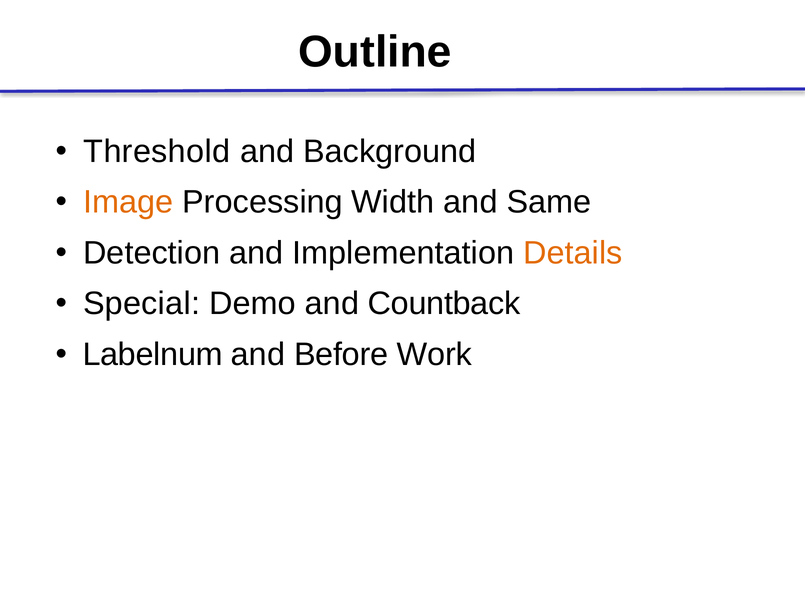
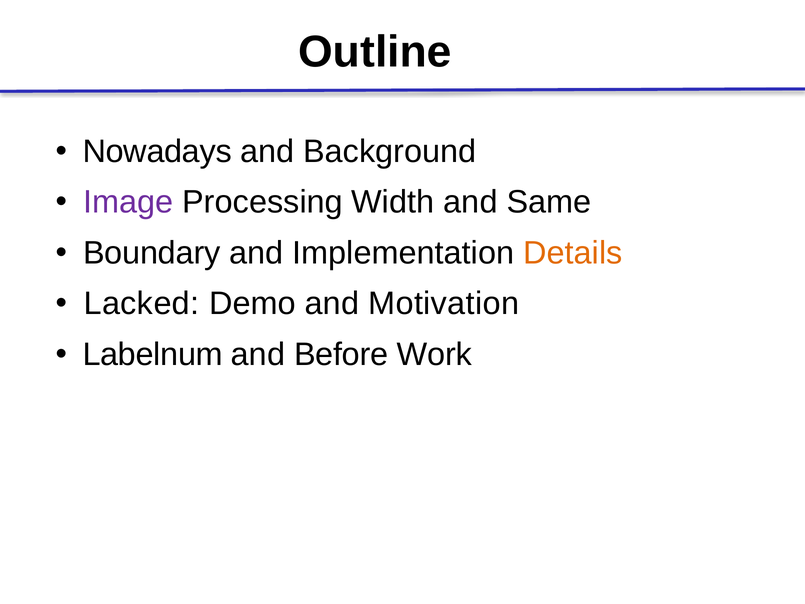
Threshold: Threshold -> Nowadays
Image colour: orange -> purple
Detection: Detection -> Boundary
Special: Special -> Lacked
Countback: Countback -> Motivation
